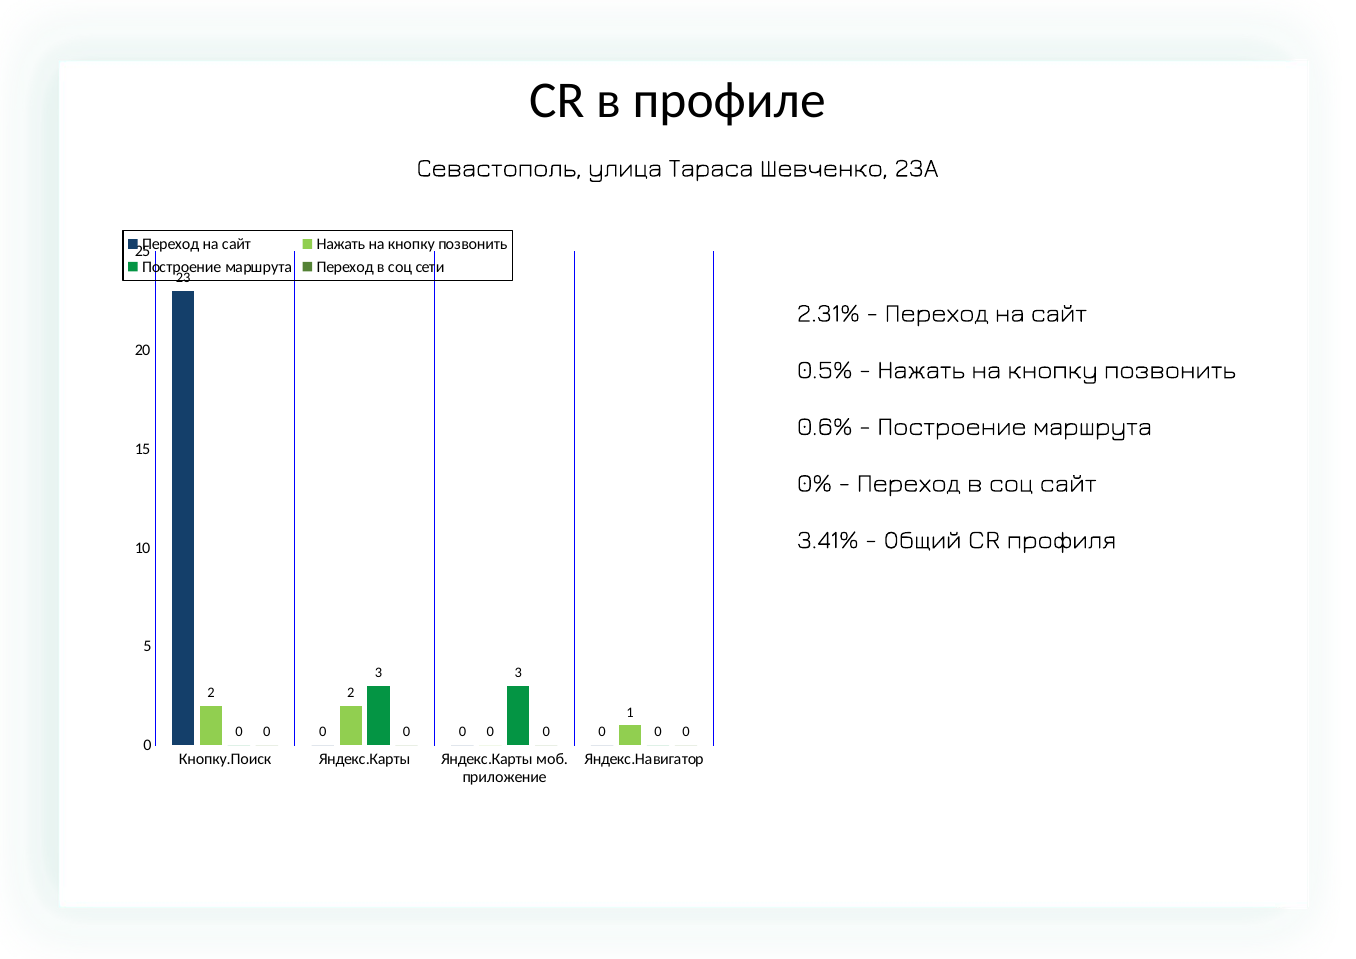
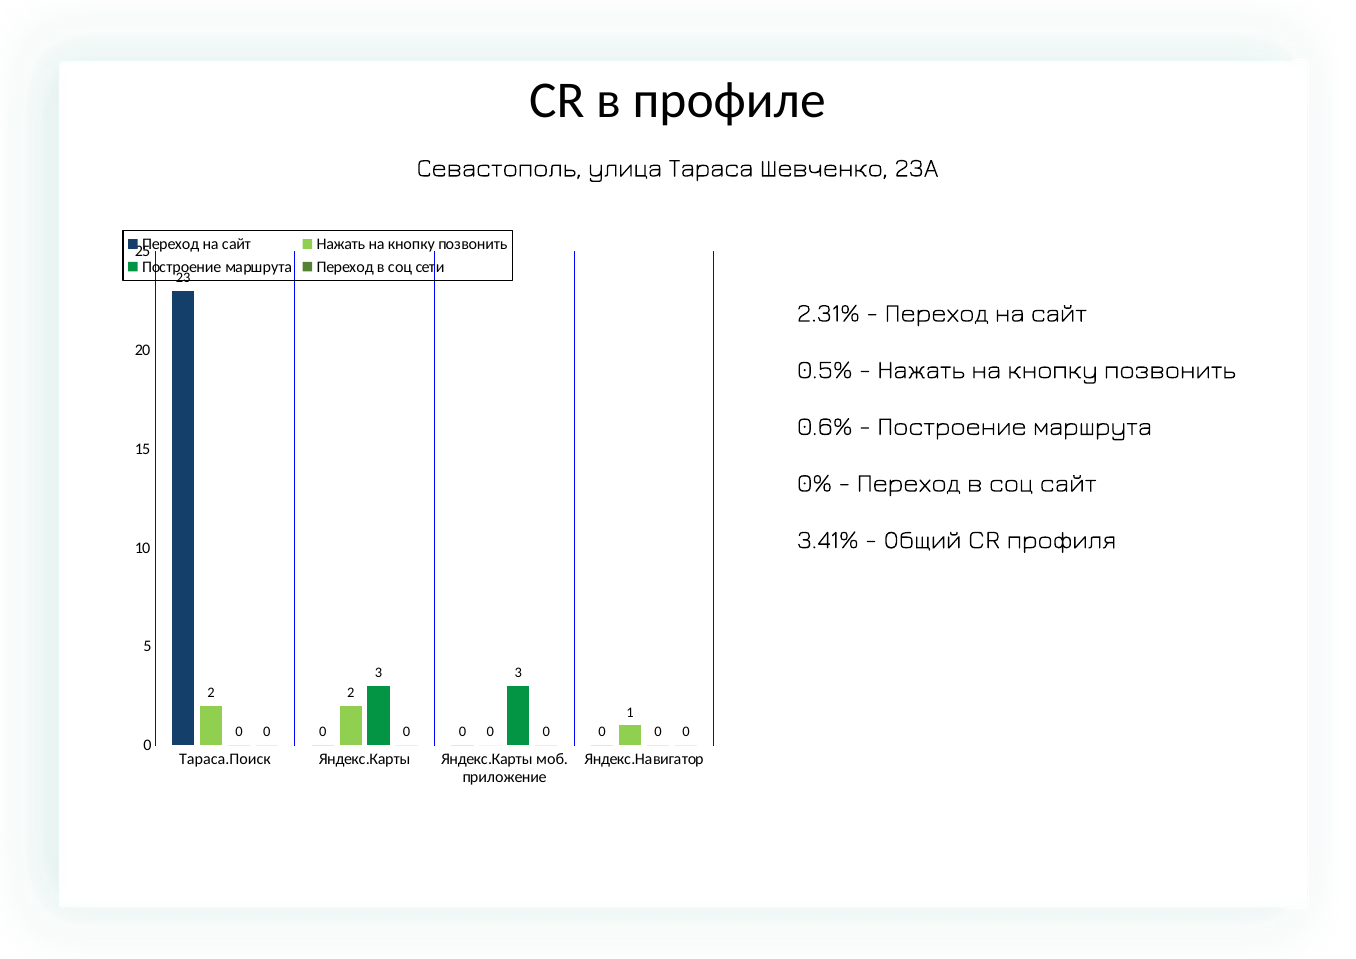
Кнопку.Поиск: Кнопку.Поиск -> Тараса.Поиск
